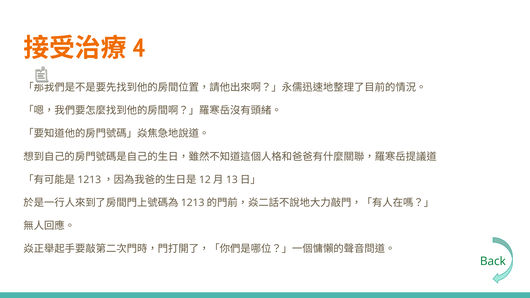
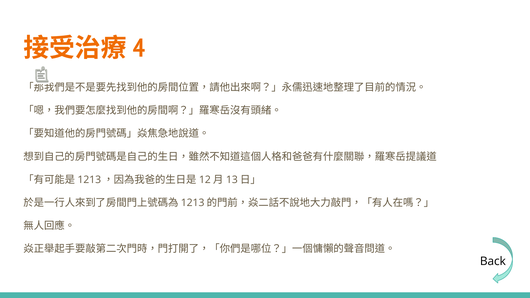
Back colour: green -> black
